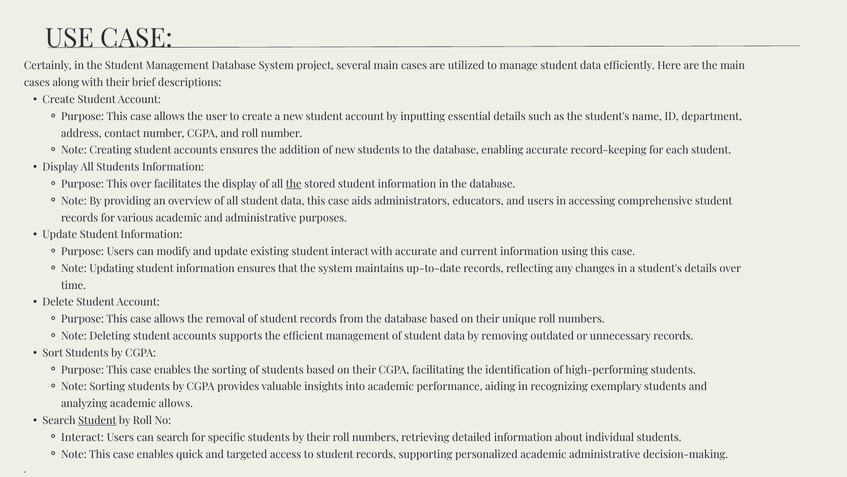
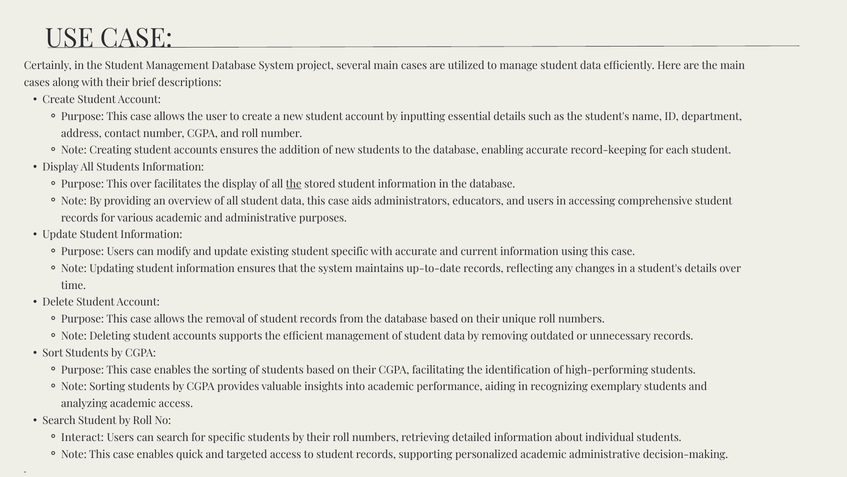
student interact: interact -> specific
academic allows: allows -> access
Student at (97, 420) underline: present -> none
